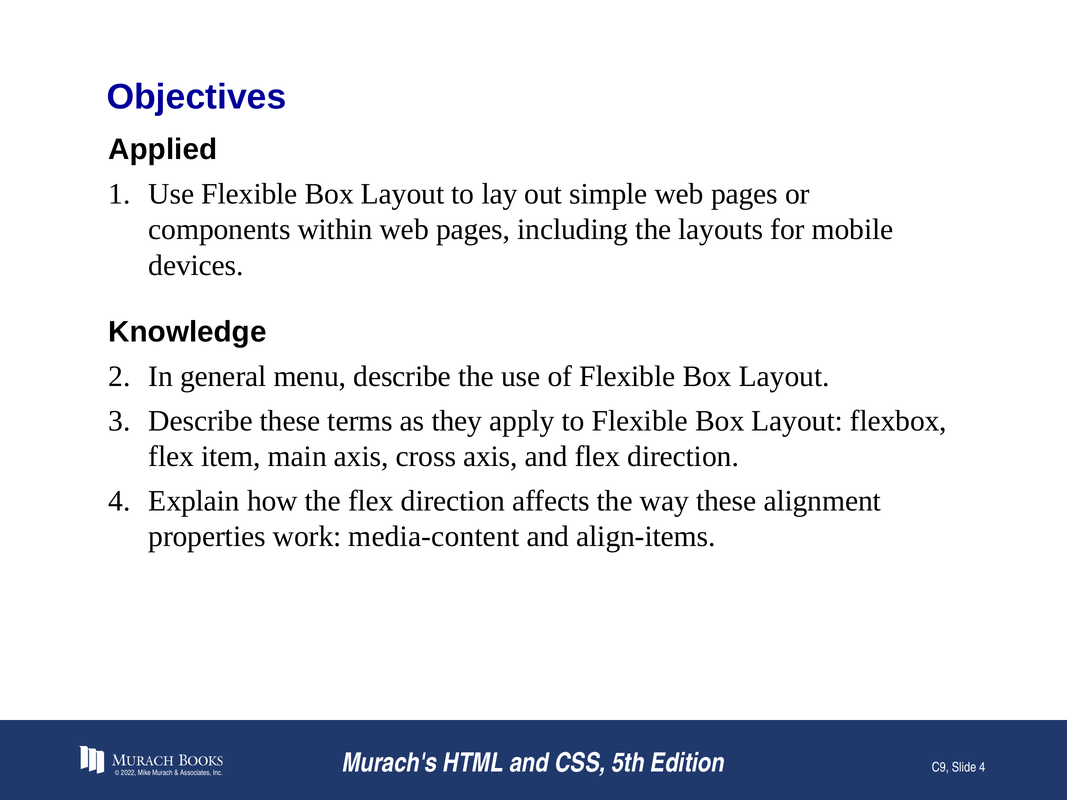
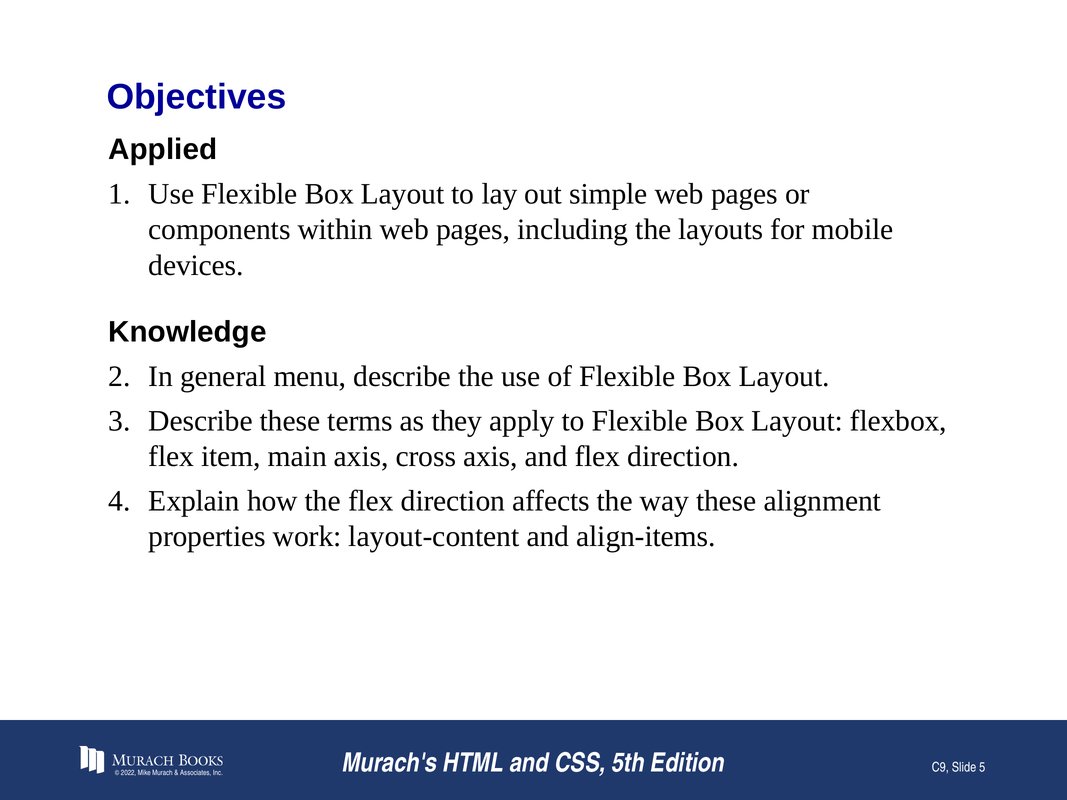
media-content: media-content -> layout-content
Slide 4: 4 -> 5
